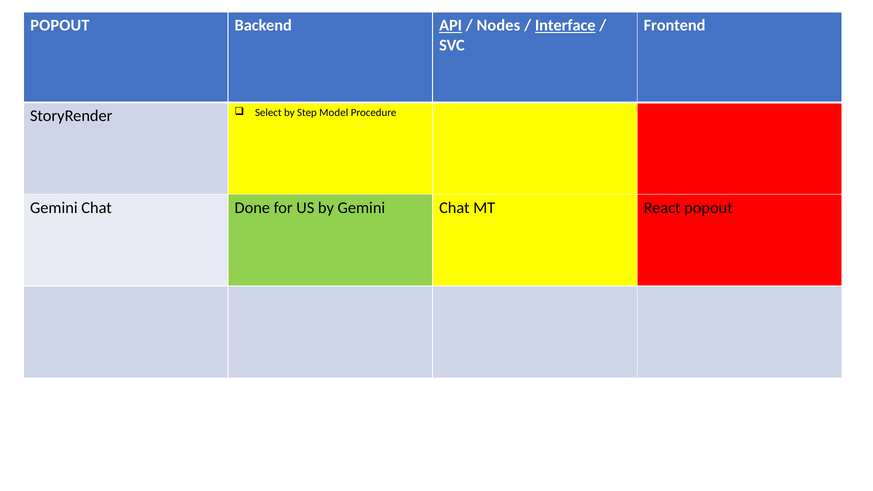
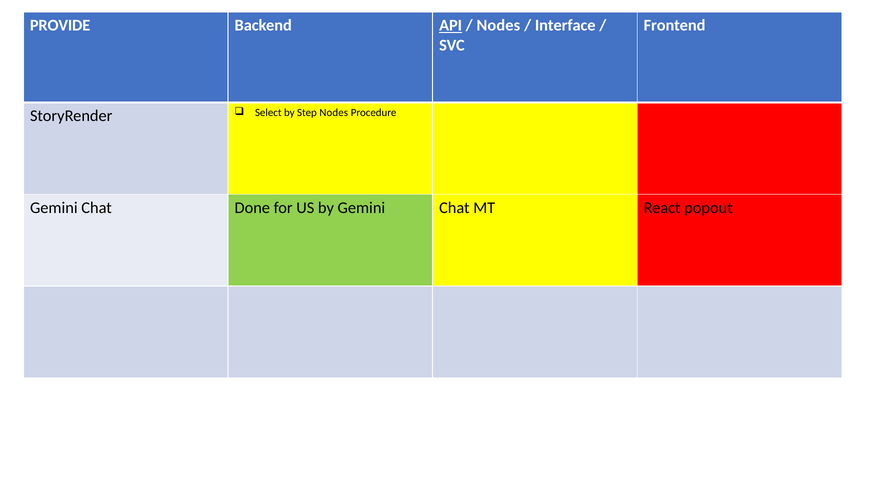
POPOUT at (60, 25): POPOUT -> PROVIDE
Interface underline: present -> none
Step Model: Model -> Nodes
